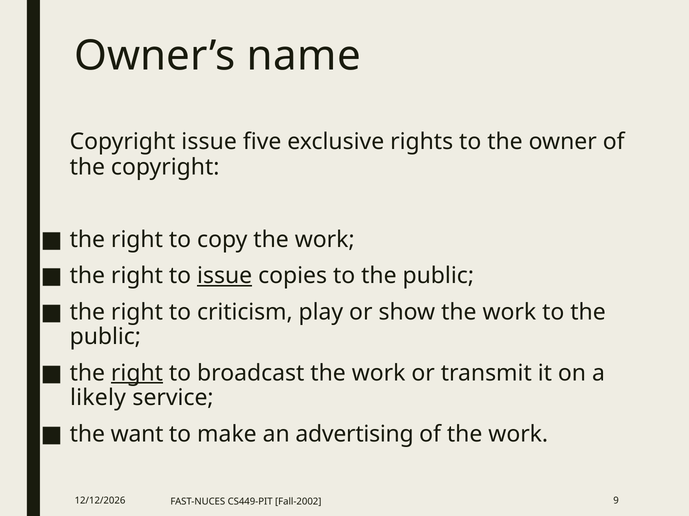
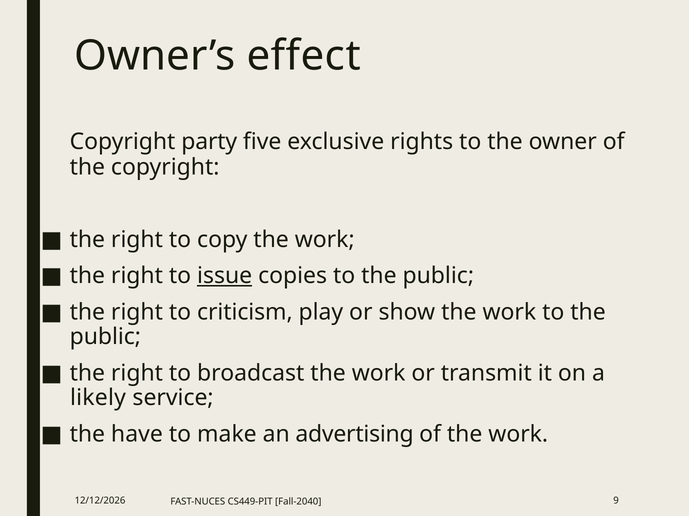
name: name -> effect
Copyright issue: issue -> party
right at (137, 374) underline: present -> none
want: want -> have
Fall-2002: Fall-2002 -> Fall-2040
